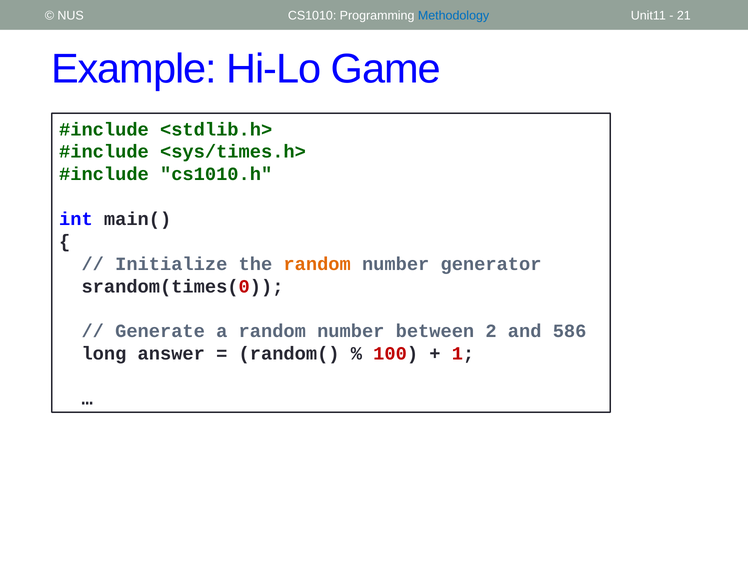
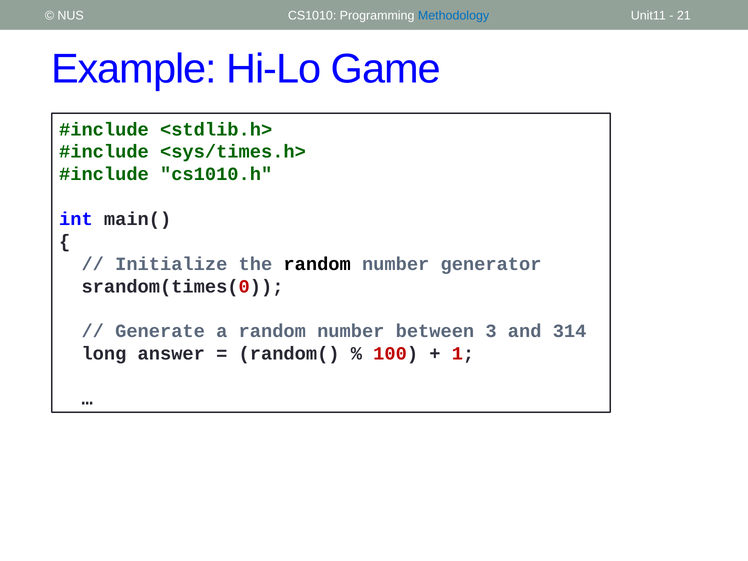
random at (317, 264) colour: orange -> black
2: 2 -> 3
586: 586 -> 314
